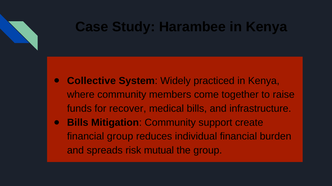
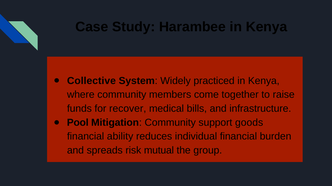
Bills at (78, 123): Bills -> Pool
create: create -> goods
financial group: group -> ability
